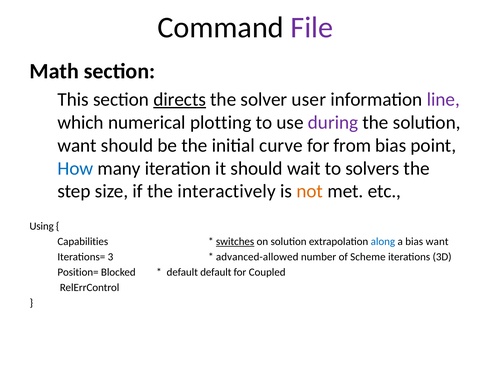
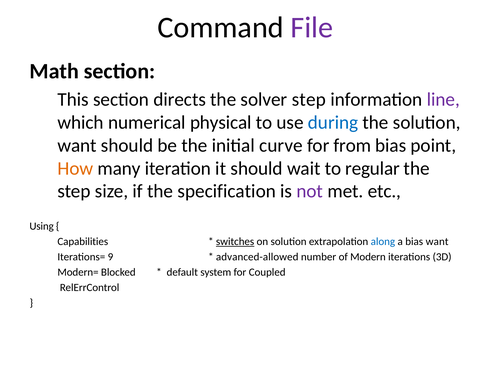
directs underline: present -> none
solver user: user -> step
plotting: plotting -> physical
during colour: purple -> blue
How colour: blue -> orange
solvers: solvers -> regular
interactively: interactively -> specification
not colour: orange -> purple
3: 3 -> 9
Scheme: Scheme -> Modern
Position=: Position= -> Modern=
default default: default -> system
